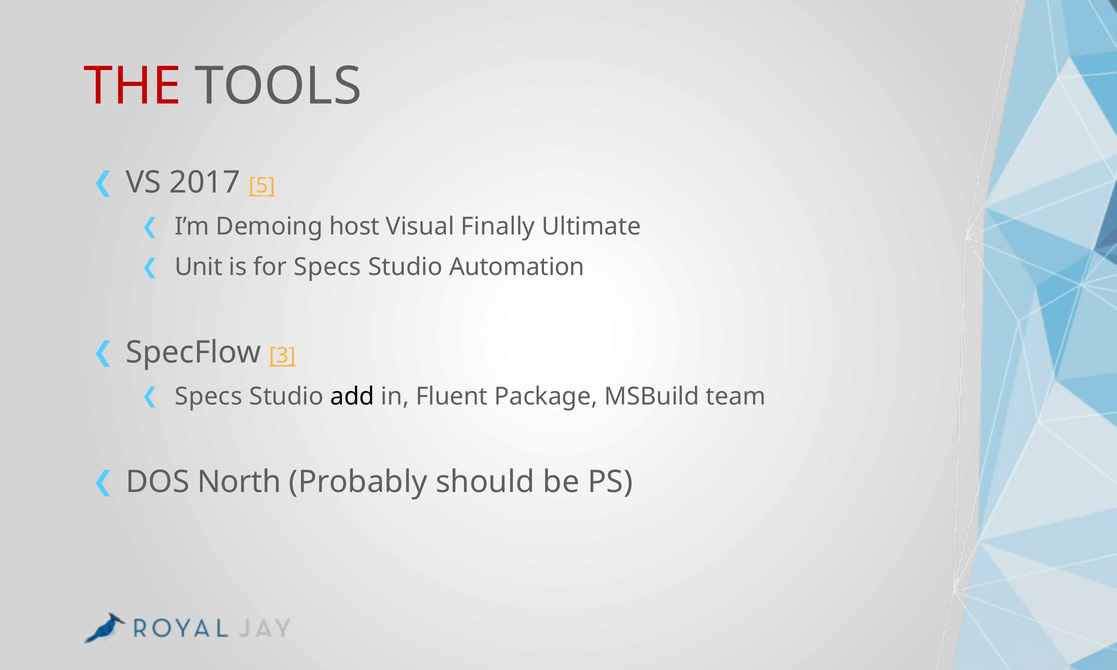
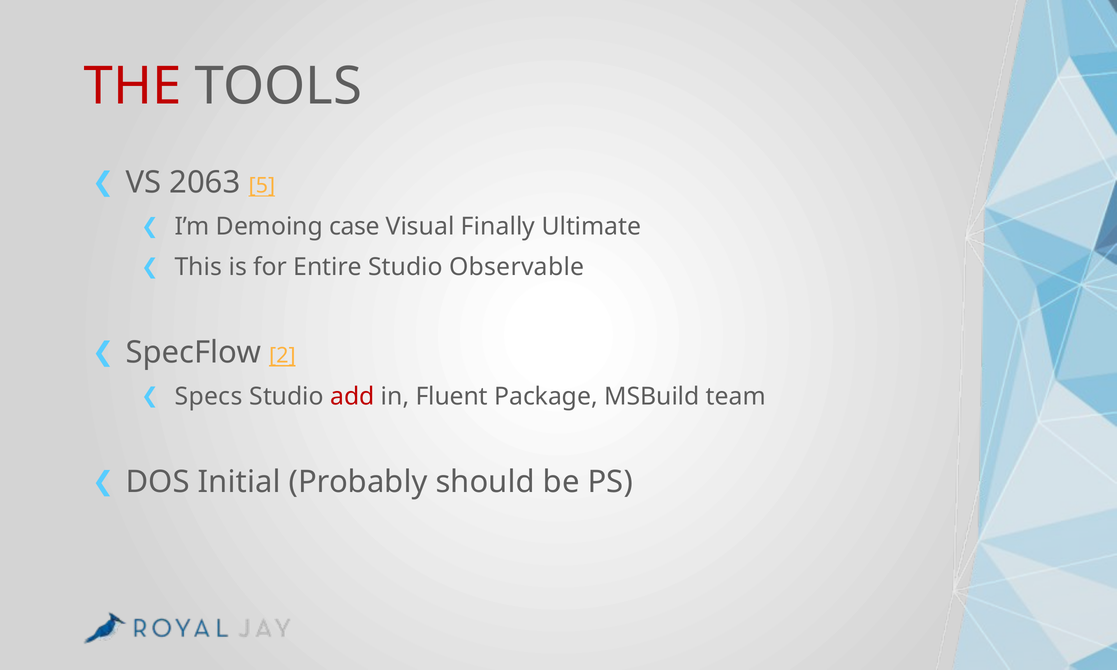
2017: 2017 -> 2063
host: host -> case
Unit: Unit -> This
for Specs: Specs -> Entire
Automation: Automation -> Observable
3: 3 -> 2
add colour: black -> red
North: North -> Initial
